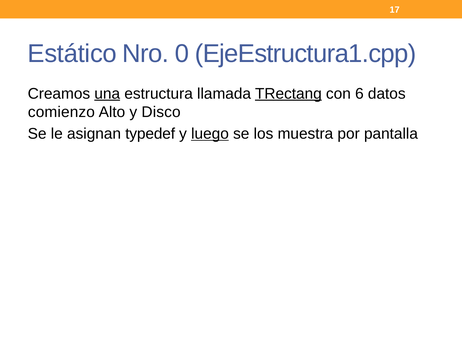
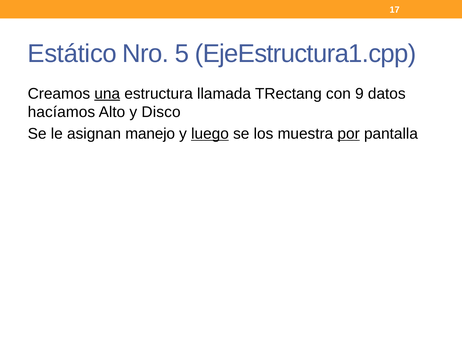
0: 0 -> 5
TRectang underline: present -> none
6: 6 -> 9
comienzo: comienzo -> hacíamos
typedef: typedef -> manejo
por underline: none -> present
